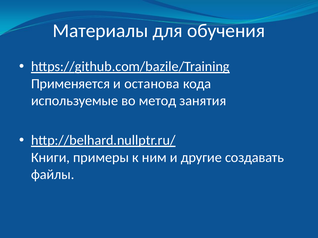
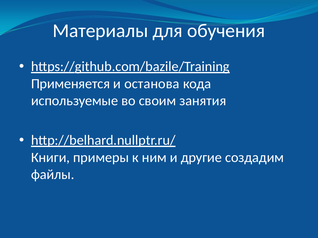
метод: метод -> своим
создавать: создавать -> создадим
